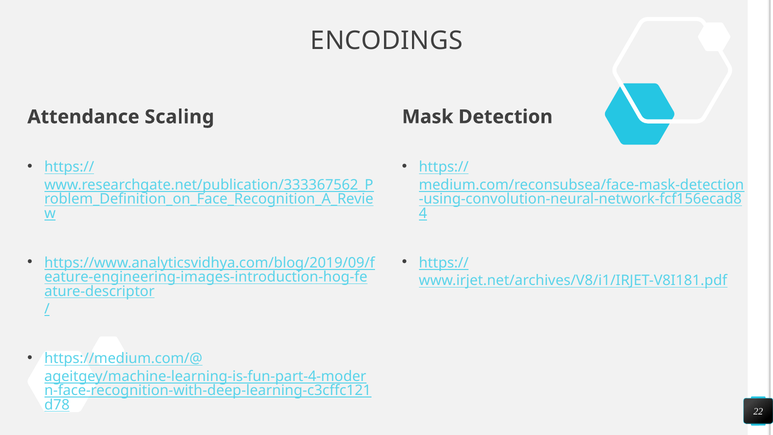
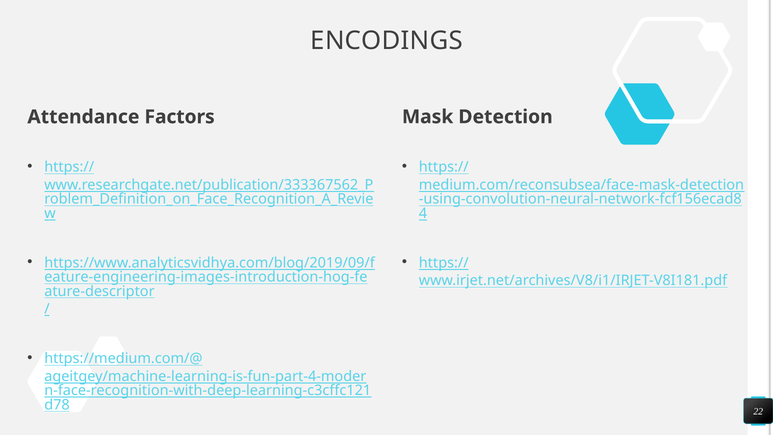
Scaling: Scaling -> Factors
